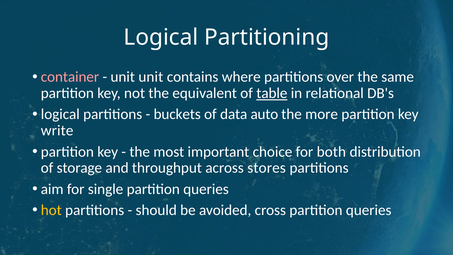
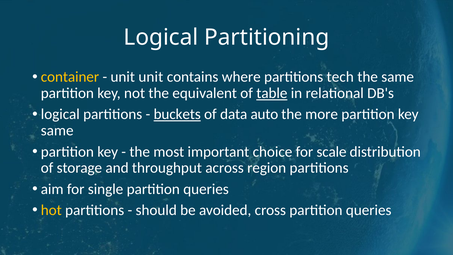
container colour: pink -> yellow
over: over -> tech
buckets underline: none -> present
write at (57, 131): write -> same
both: both -> scale
stores: stores -> region
